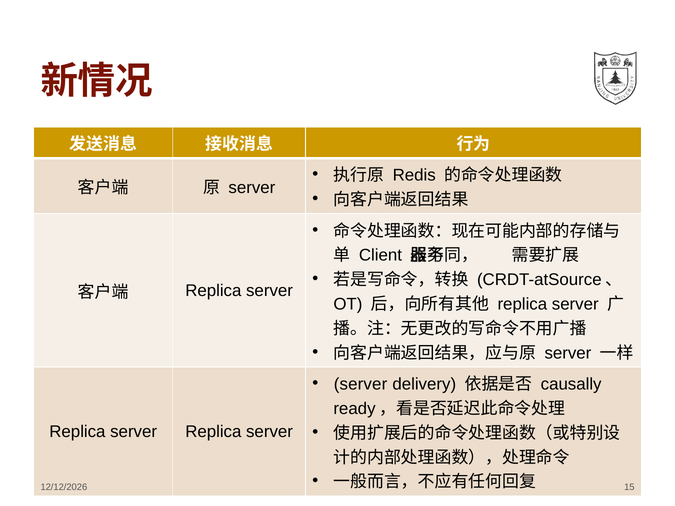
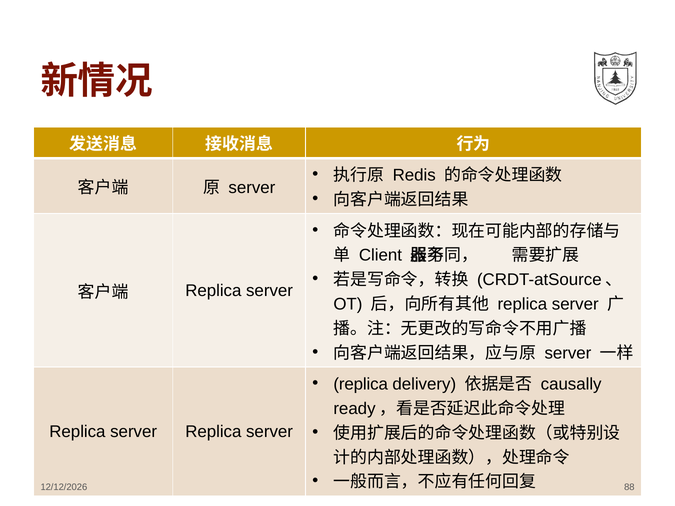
server at (361, 384): server -> replica
15: 15 -> 88
